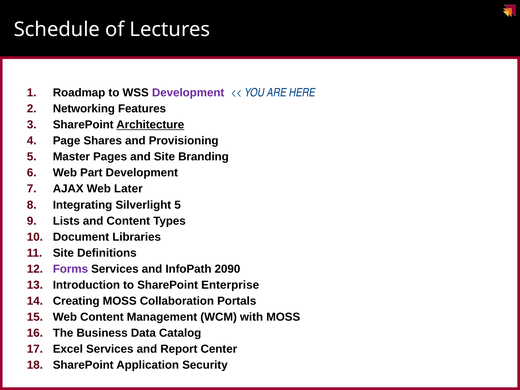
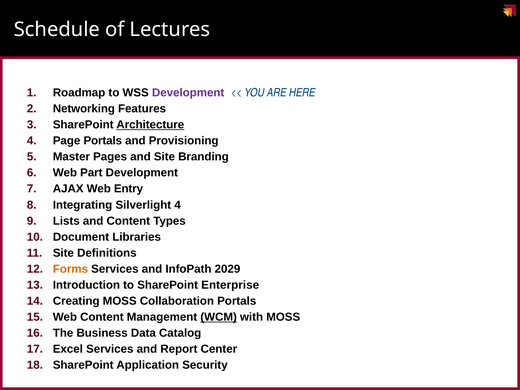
Page Shares: Shares -> Portals
Later: Later -> Entry
Silverlight 5: 5 -> 4
Forms colour: purple -> orange
2090: 2090 -> 2029
WCM underline: none -> present
